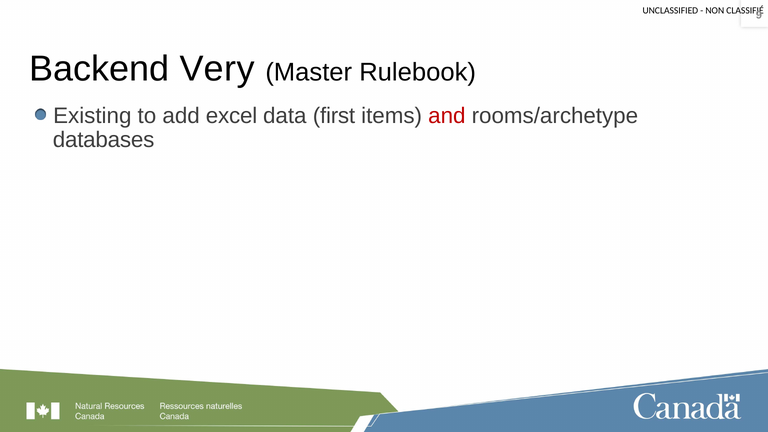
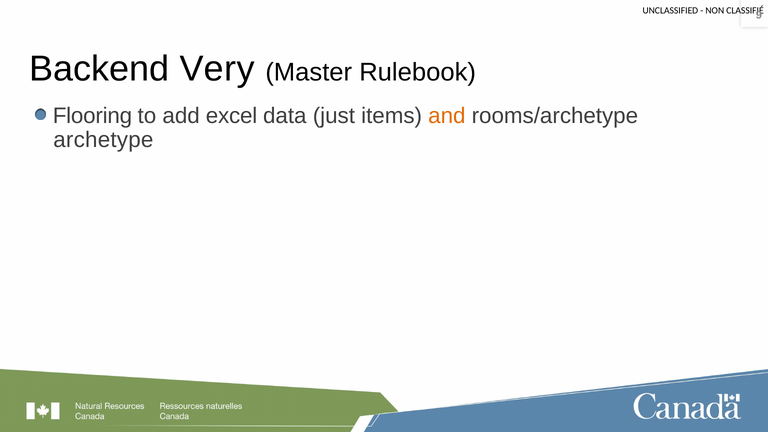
Existing: Existing -> Flooring
first: first -> just
and colour: red -> orange
databases: databases -> archetype
